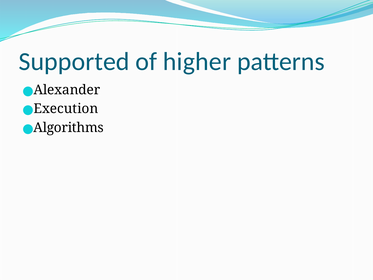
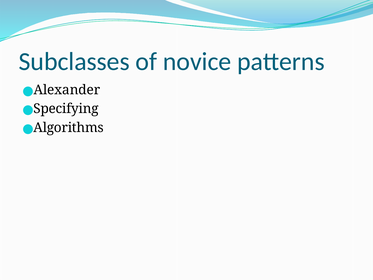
Supported: Supported -> Subclasses
higher: higher -> novice
Execution: Execution -> Specifying
